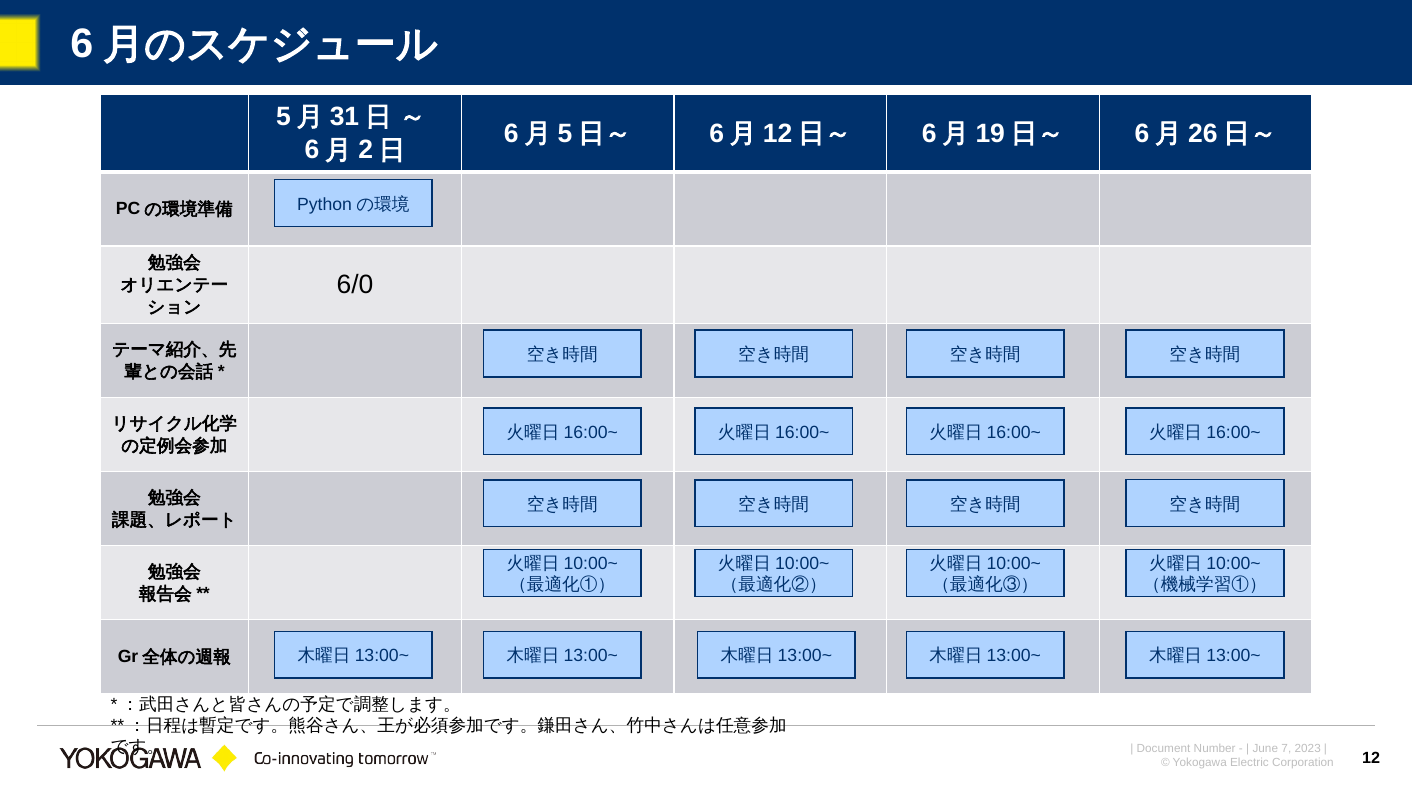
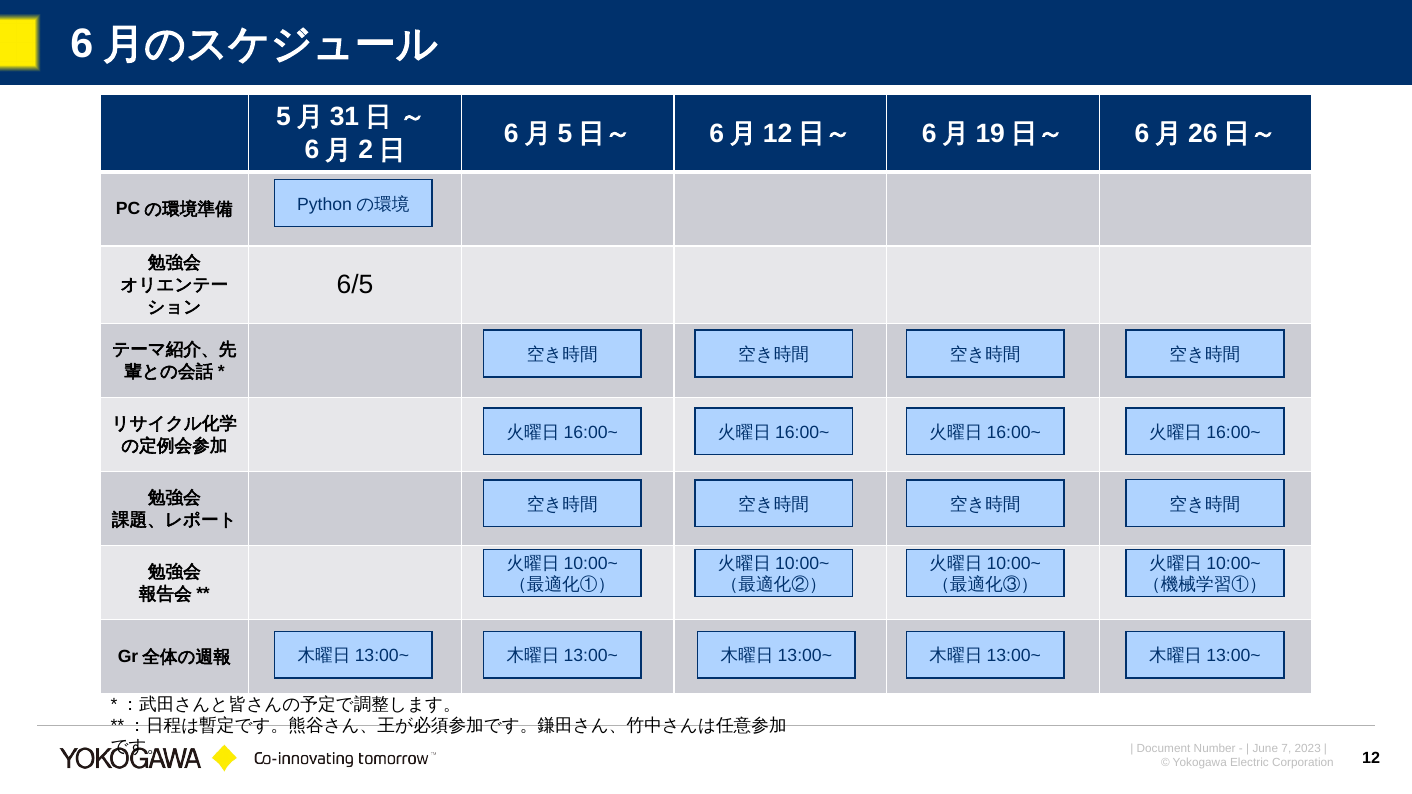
6/0: 6/0 -> 6/5
